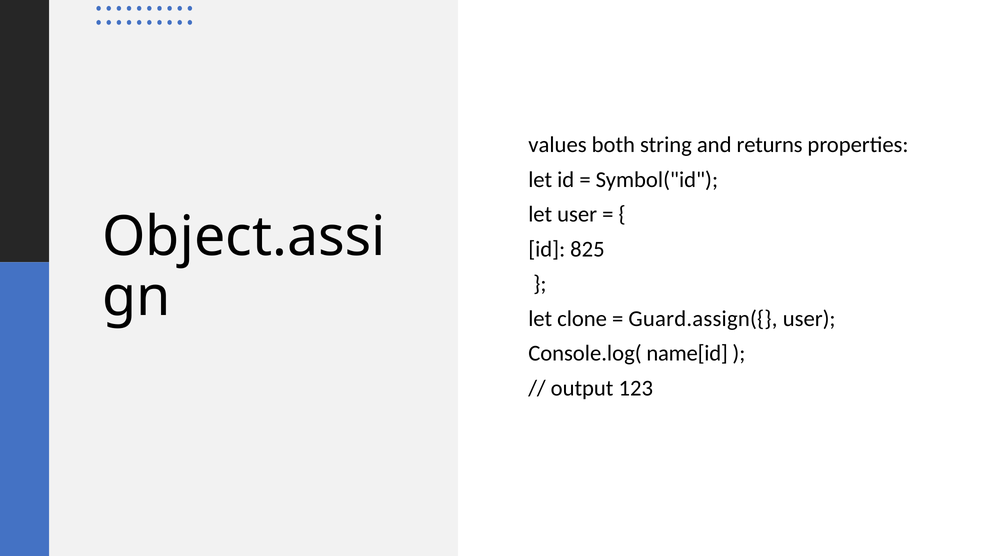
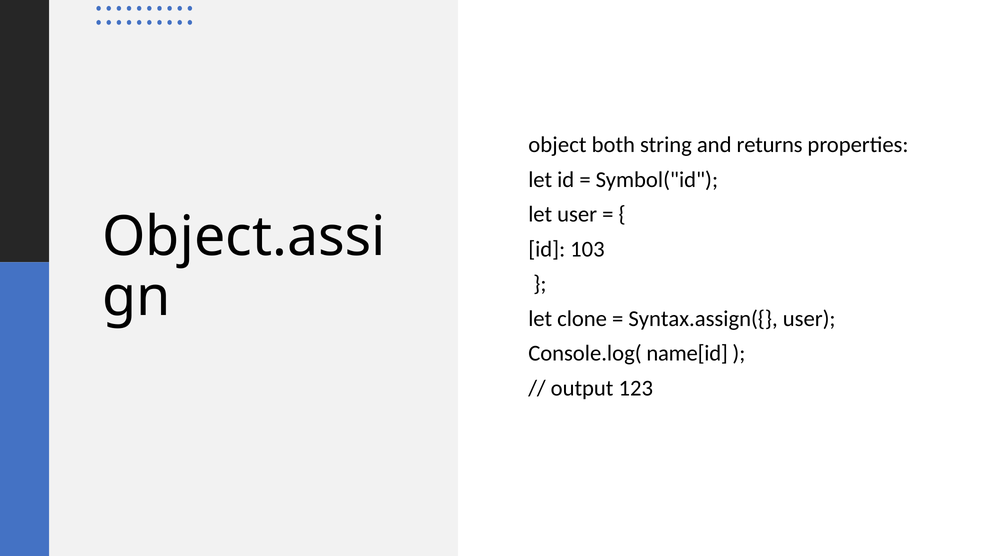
values: values -> object
825: 825 -> 103
Guard.assign({: Guard.assign({ -> Syntax.assign({
